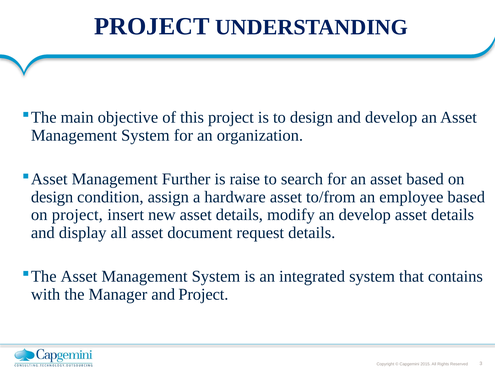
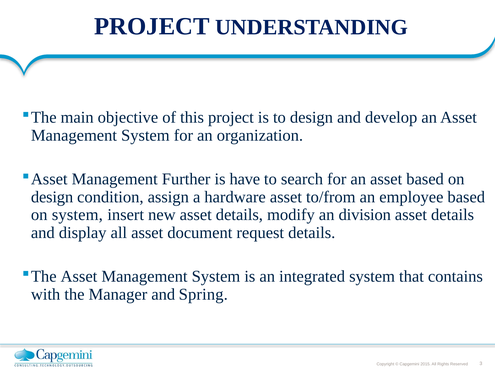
raise: raise -> have
on project: project -> system
an develop: develop -> division
and Project: Project -> Spring
